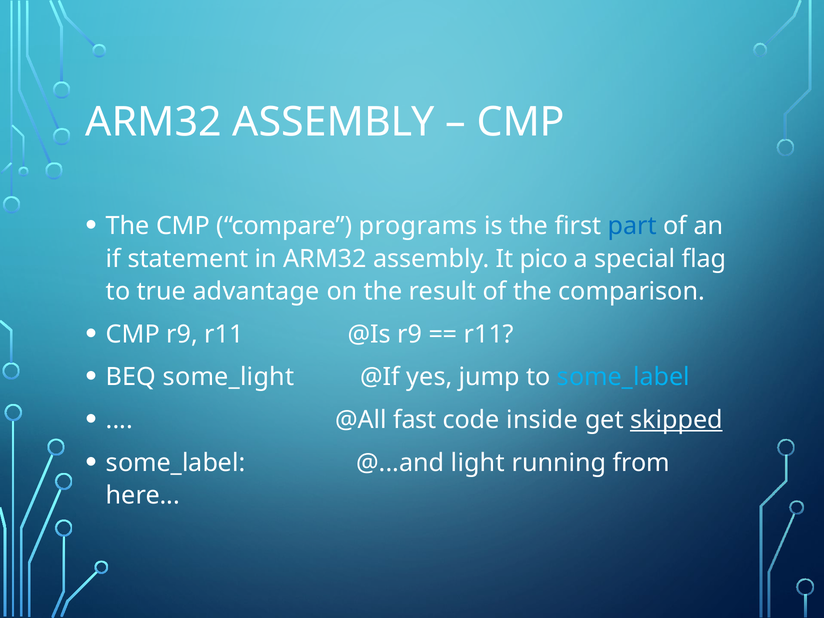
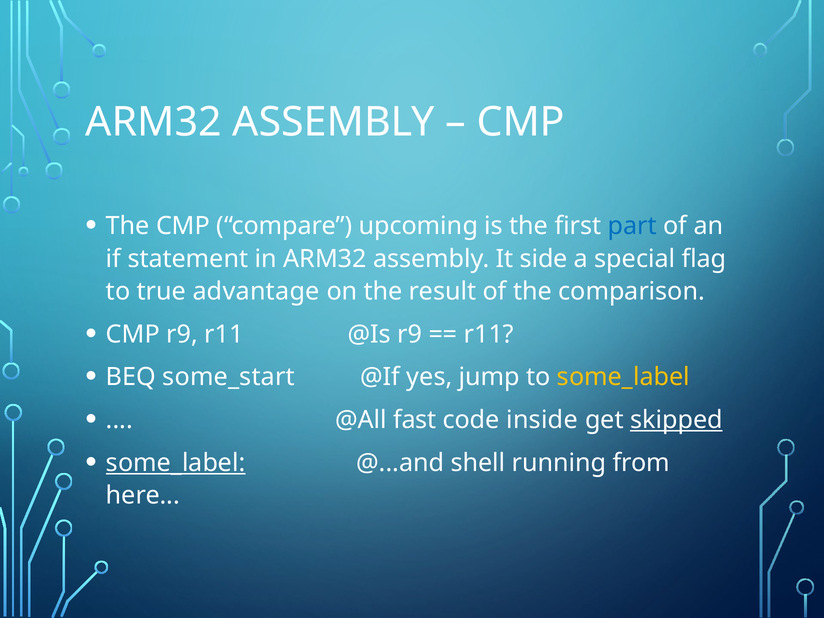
programs: programs -> upcoming
pico: pico -> side
some_light: some_light -> some_start
some_label at (623, 377) colour: light blue -> yellow
some_label at (176, 463) underline: none -> present
light: light -> shell
